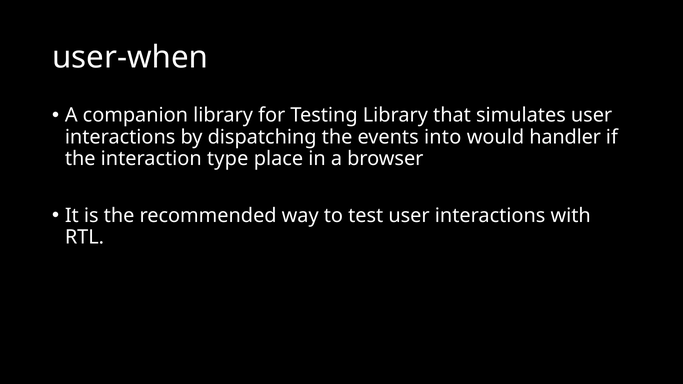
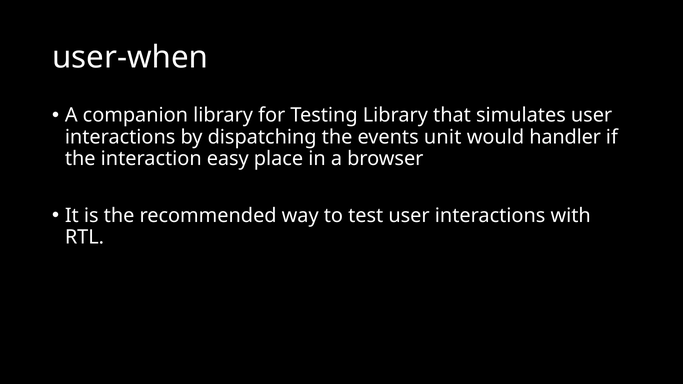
into: into -> unit
type: type -> easy
